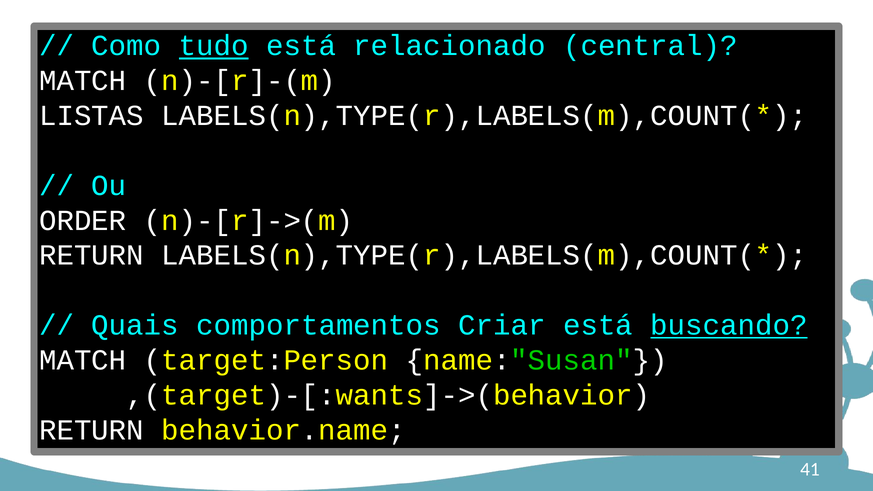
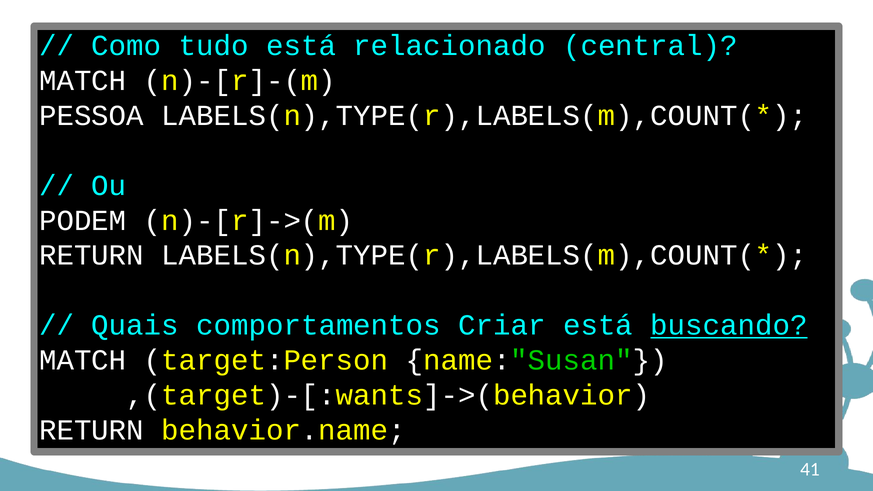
tudo underline: present -> none
LISTAS: LISTAS -> PESSOA
ORDER: ORDER -> PODEM
